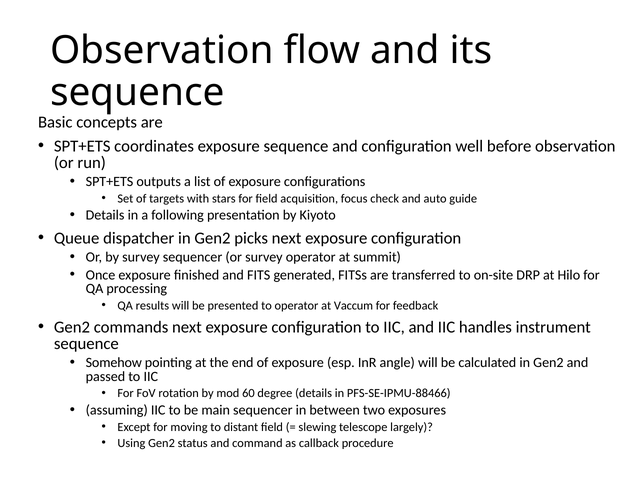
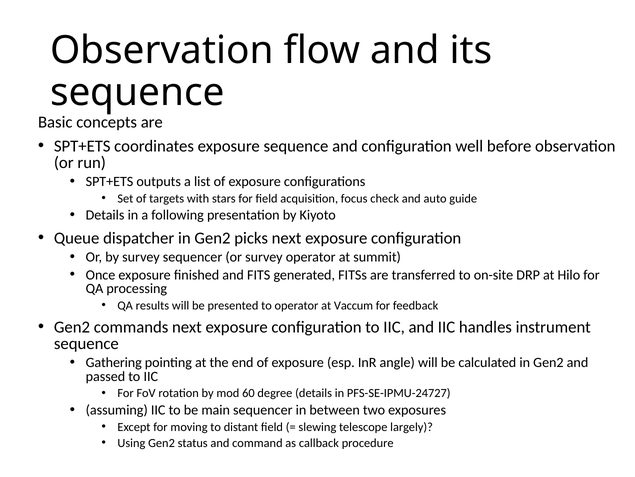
Somehow: Somehow -> Gathering
PFS-SE-IPMU-88466: PFS-SE-IPMU-88466 -> PFS-SE-IPMU-24727
